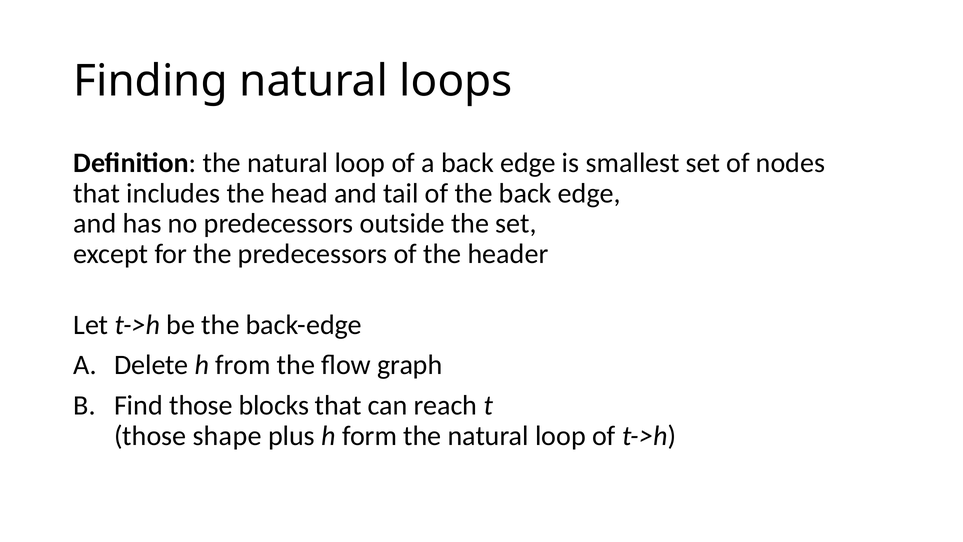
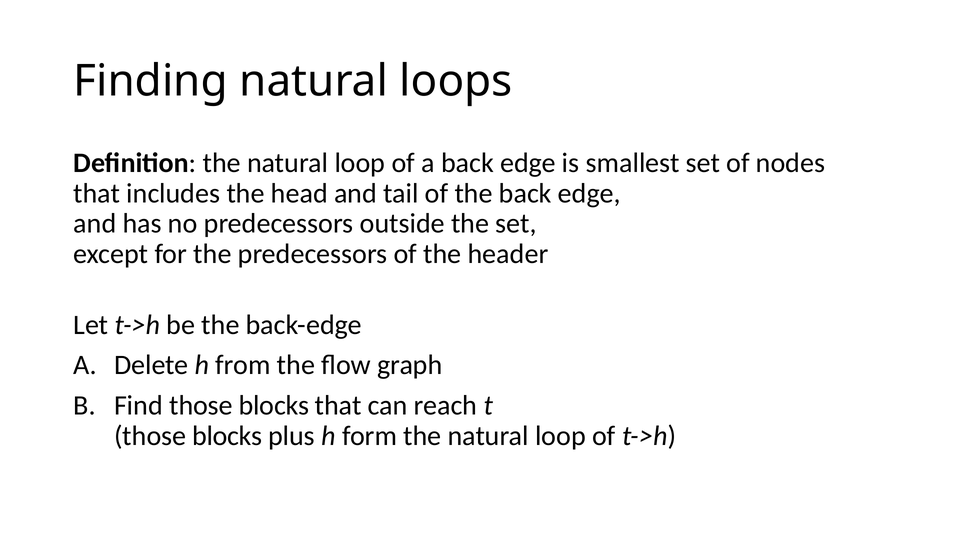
shape at (227, 436): shape -> blocks
